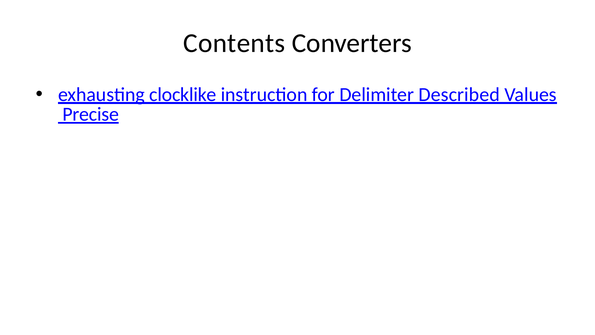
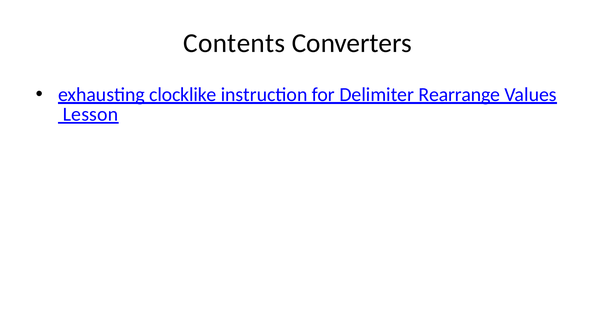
Described: Described -> Rearrange
Precise: Precise -> Lesson
